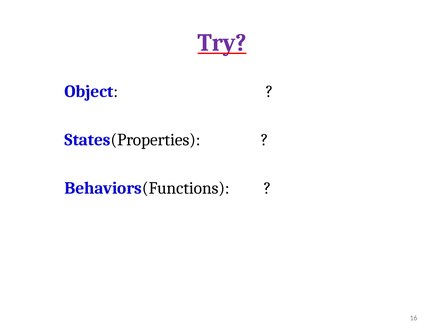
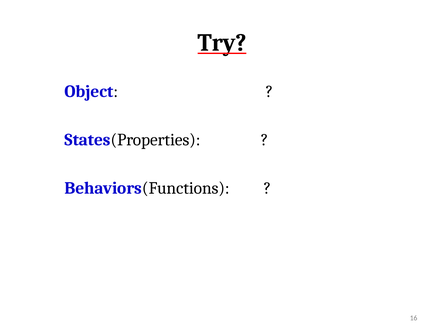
Try colour: purple -> black
